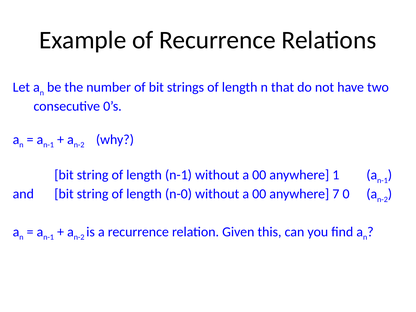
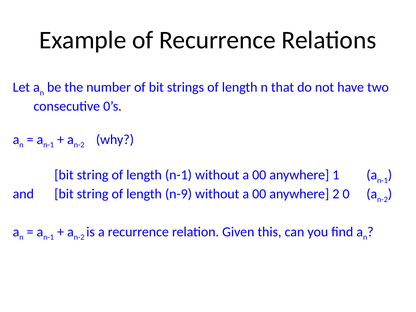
n-0: n-0 -> n-9
7: 7 -> 2
